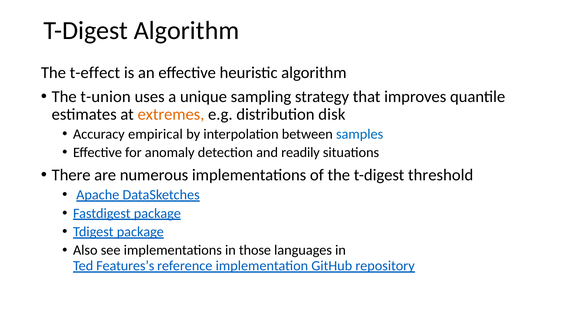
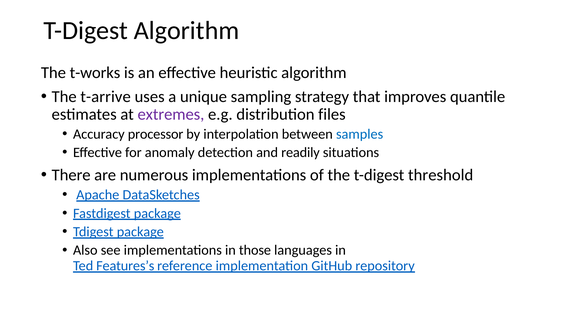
t-effect: t-effect -> t-works
t-union: t-union -> t-arrive
extremes colour: orange -> purple
disk: disk -> files
empirical: empirical -> processor
